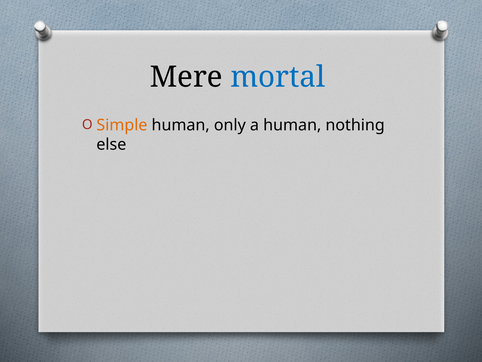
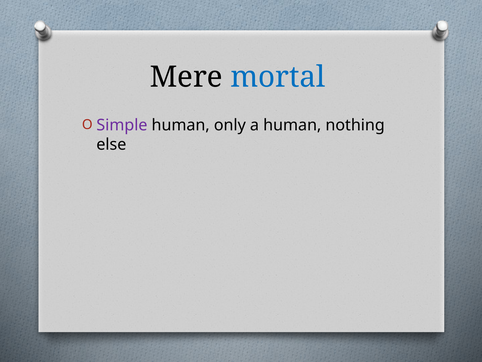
Simple colour: orange -> purple
